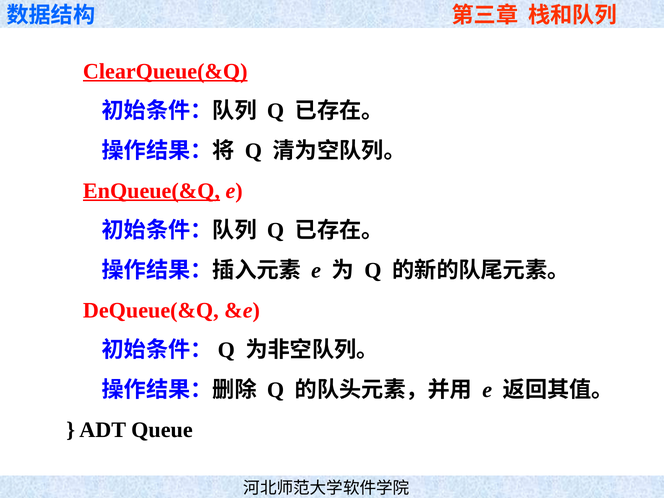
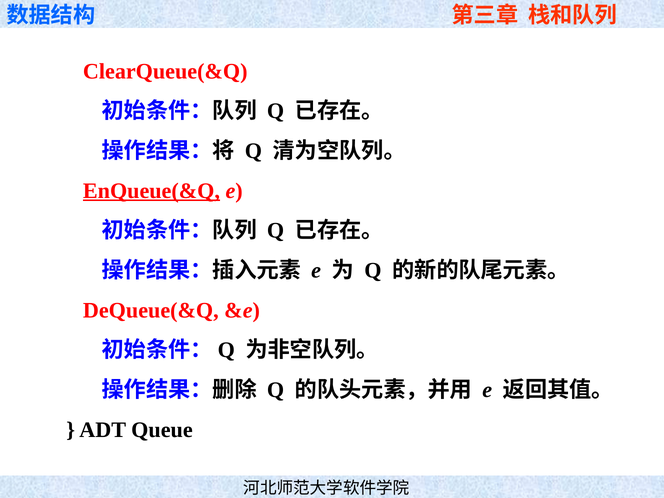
ClearQueue(&Q underline: present -> none
